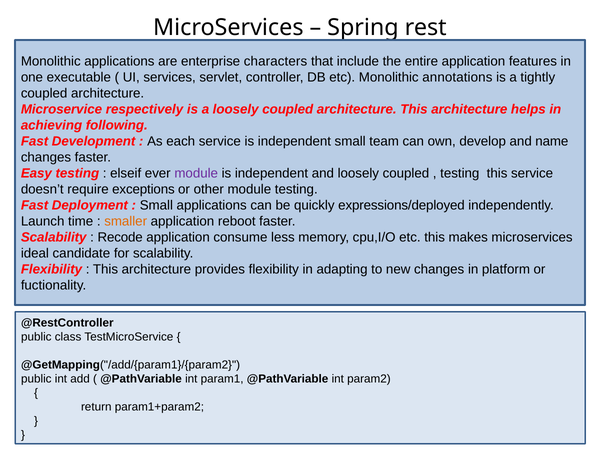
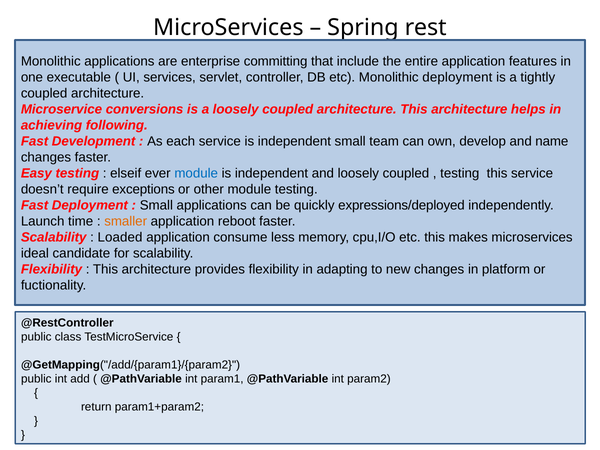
characters: characters -> committing
Monolithic annotations: annotations -> deployment
respectively: respectively -> conversions
module at (196, 173) colour: purple -> blue
Recode: Recode -> Loaded
